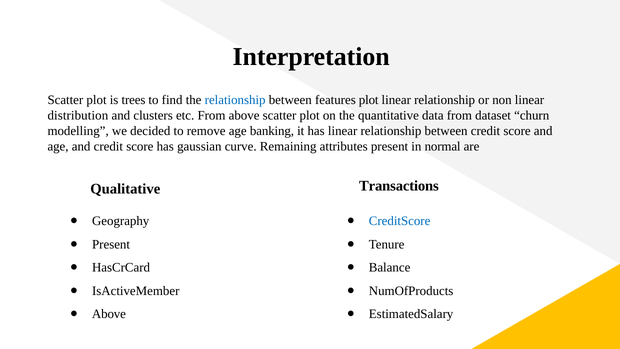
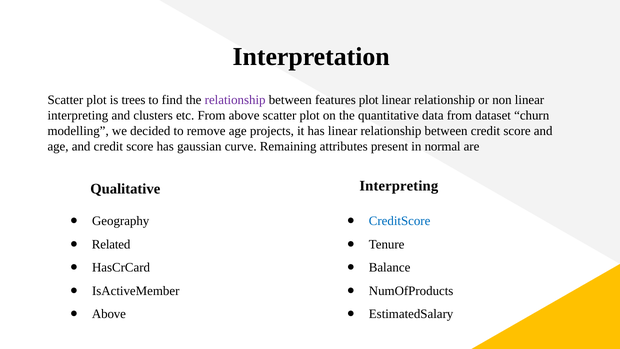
relationship at (235, 100) colour: blue -> purple
distribution at (78, 115): distribution -> interpreting
banking: banking -> projects
Transactions at (399, 186): Transactions -> Interpreting
Present at (111, 244): Present -> Related
